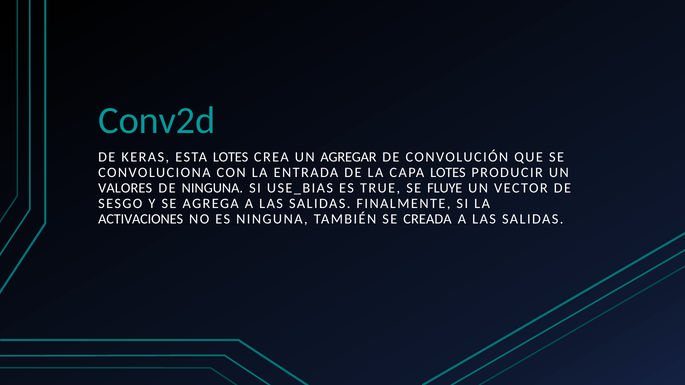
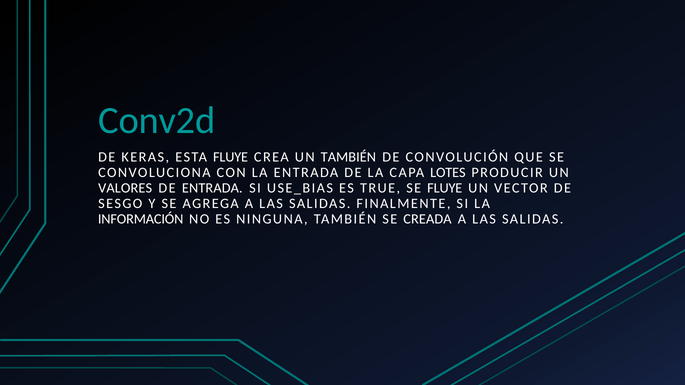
ESTA LOTES: LOTES -> FLUYE
UN AGREGAR: AGREGAR -> TAMBIÉN
DE NINGUNA: NINGUNA -> ENTRADA
ACTIVACIONES: ACTIVACIONES -> INFORMACIÓN
